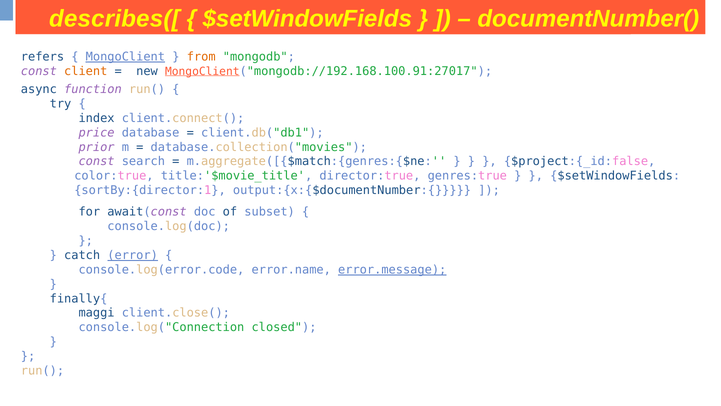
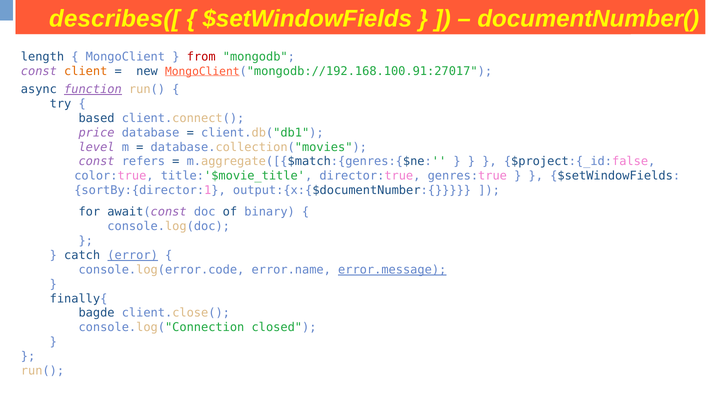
refers: refers -> length
MongoClient underline: present -> none
from colour: orange -> red
function underline: none -> present
index: index -> based
prior: prior -> level
search: search -> refers
subset: subset -> binary
maggi: maggi -> bagde
